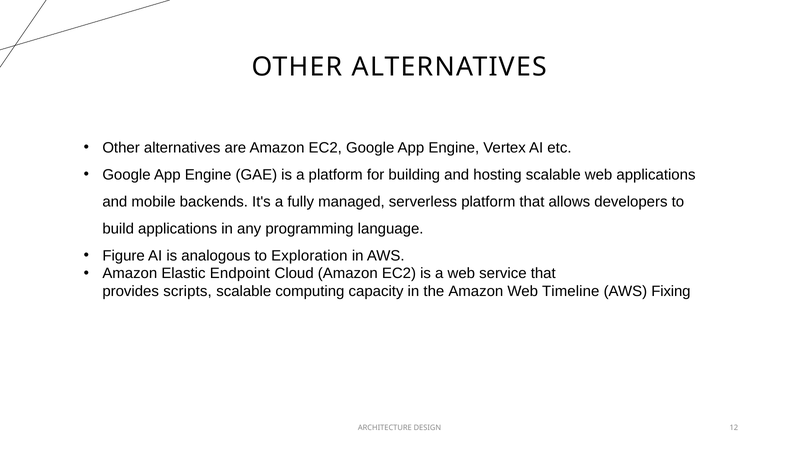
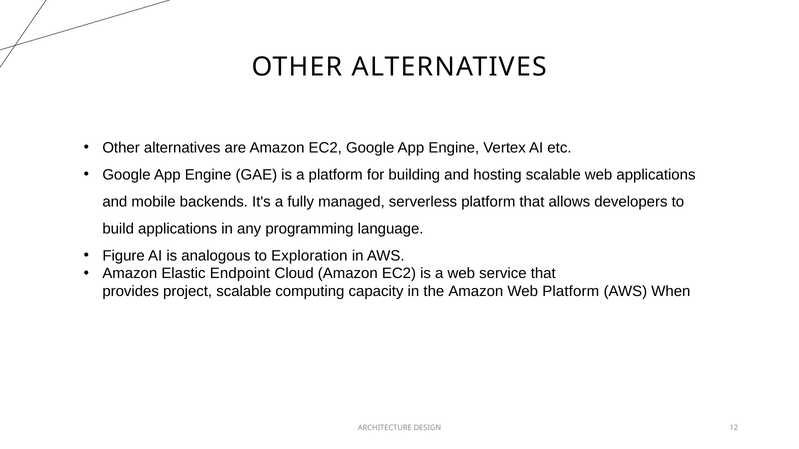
scripts: scripts -> project
Web Timeline: Timeline -> Platform
Fixing: Fixing -> When
